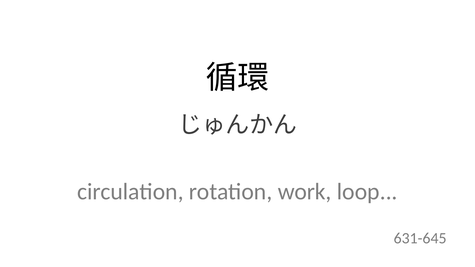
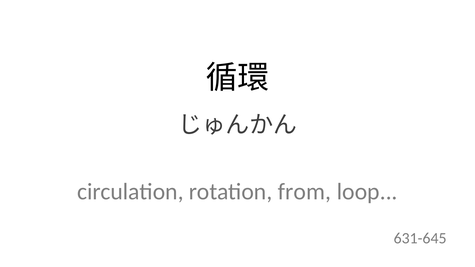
work: work -> from
